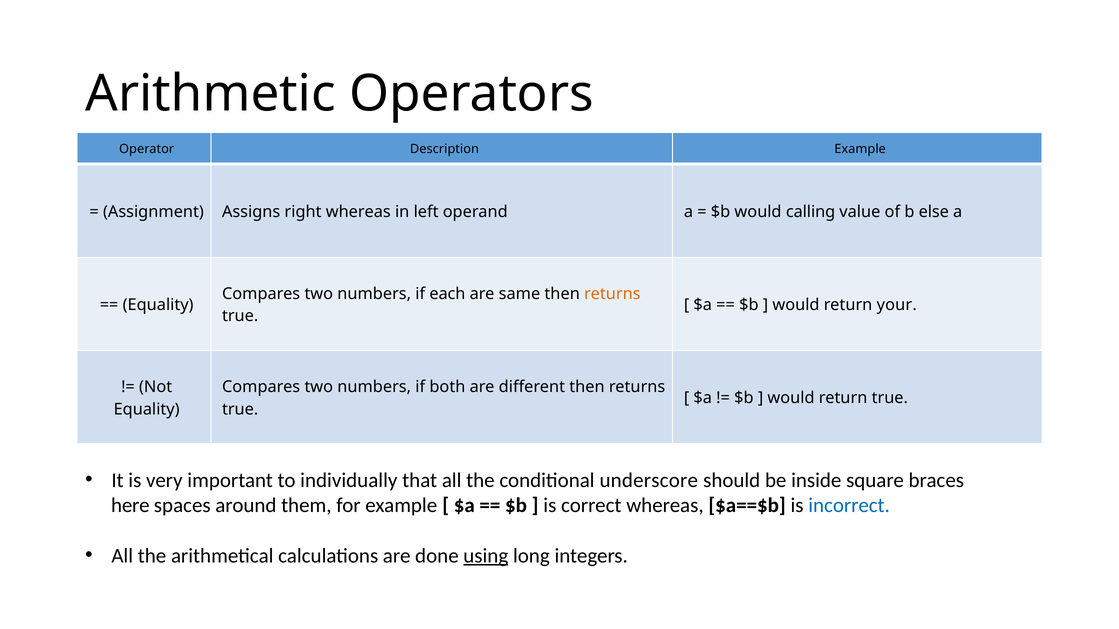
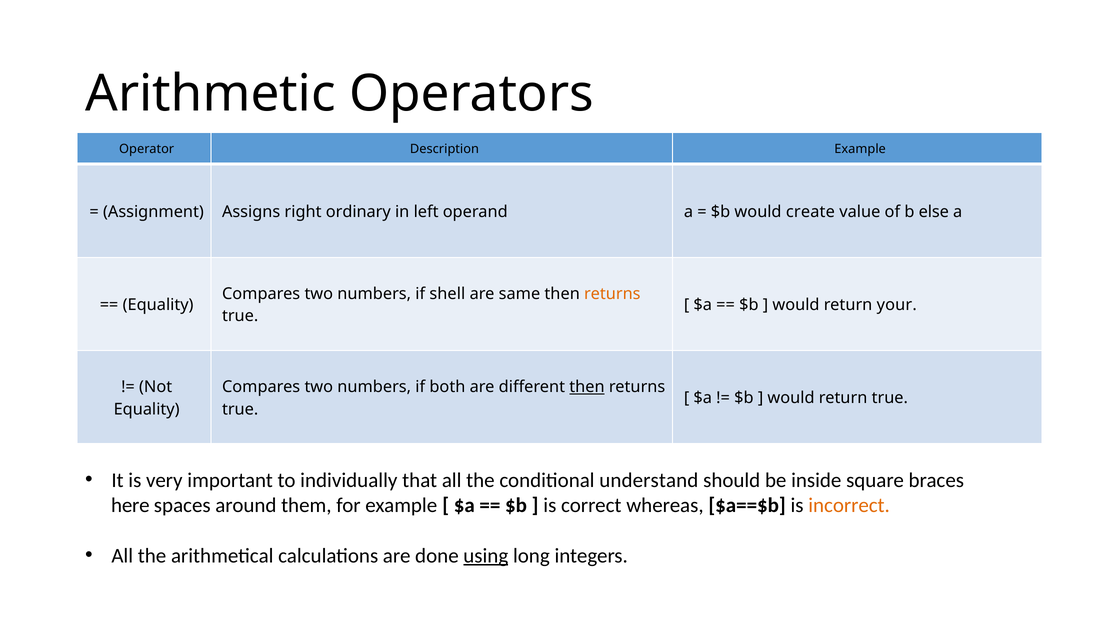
right whereas: whereas -> ordinary
calling: calling -> create
each: each -> shell
then at (587, 387) underline: none -> present
underscore: underscore -> understand
incorrect colour: blue -> orange
